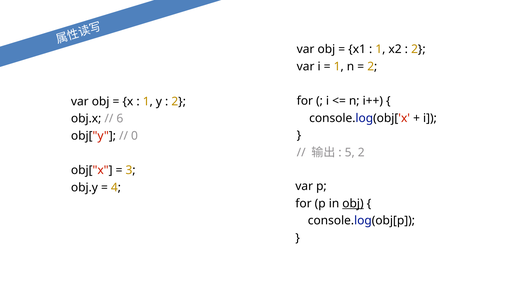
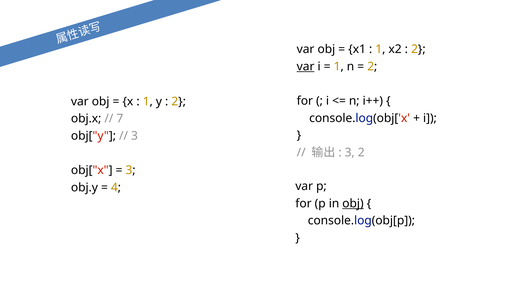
var at (306, 66) underline: none -> present
6: 6 -> 7
0 at (134, 136): 0 -> 3
5 at (350, 153): 5 -> 3
